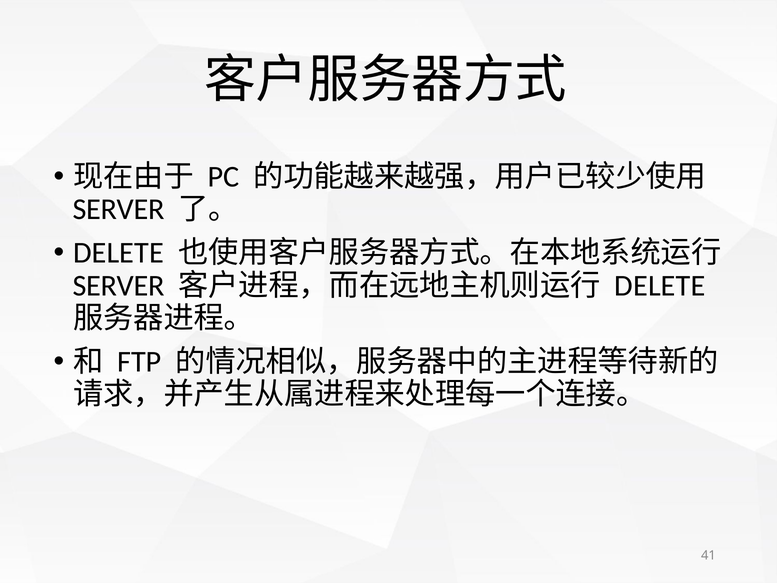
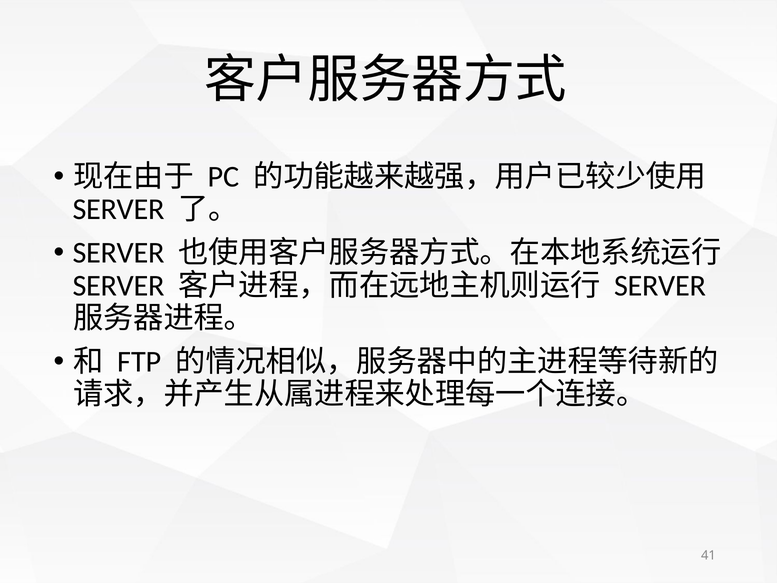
DELETE at (118, 253): DELETE -> SERVER
DELETE at (660, 286): DELETE -> SERVER
